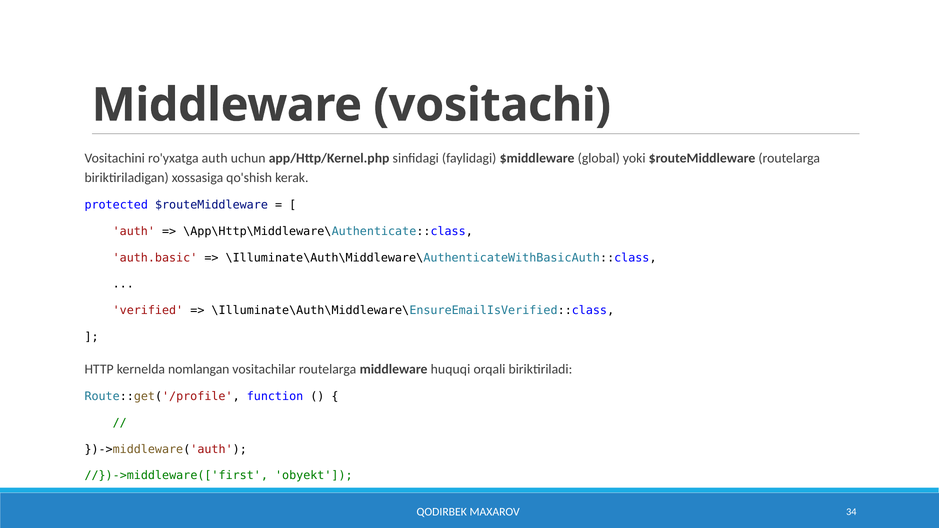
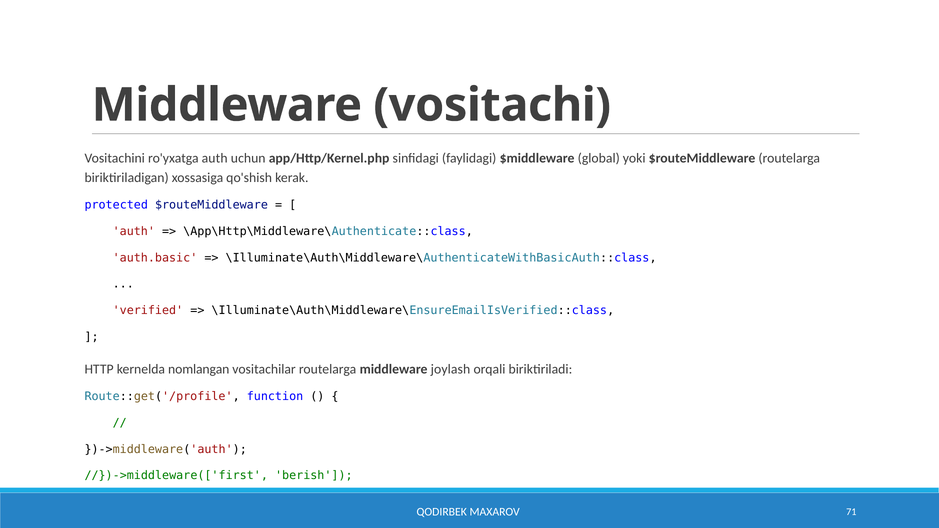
huquqi: huquqi -> joylash
obyekt: obyekt -> berish
34: 34 -> 71
